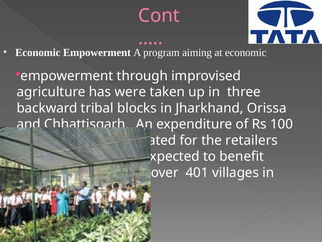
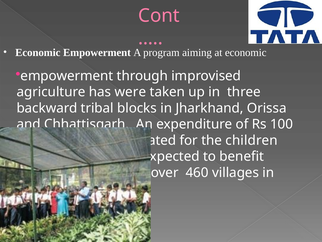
retailers: retailers -> children
401: 401 -> 460
